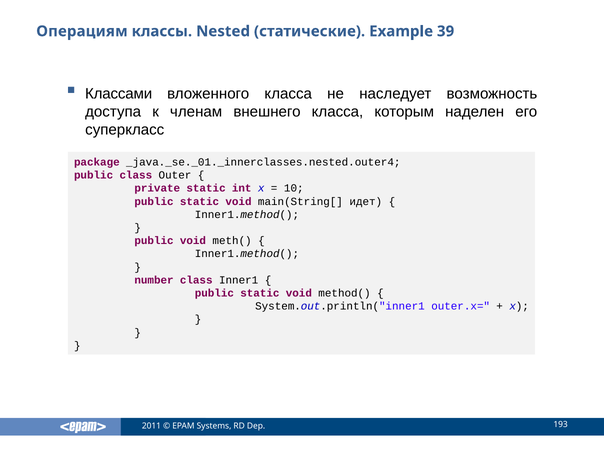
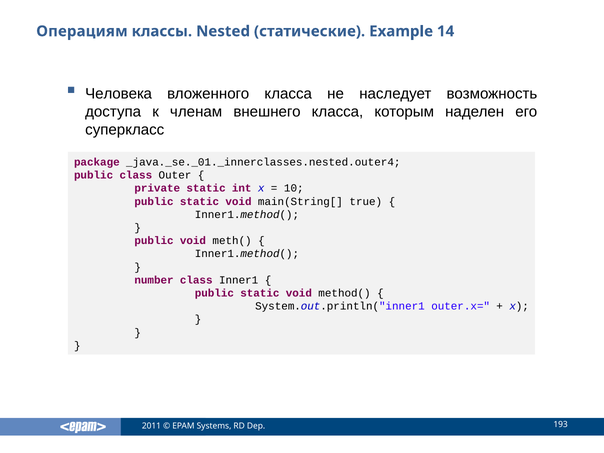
39: 39 -> 14
Классами: Классами -> Человека
идет: идет -> true
